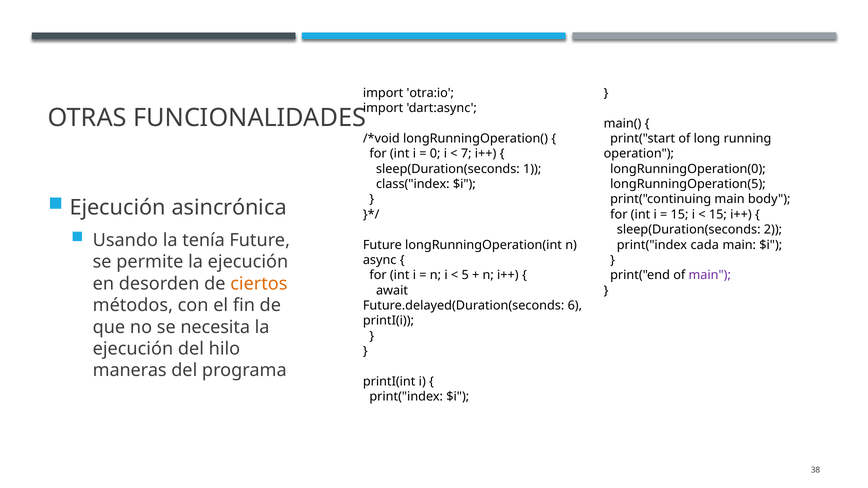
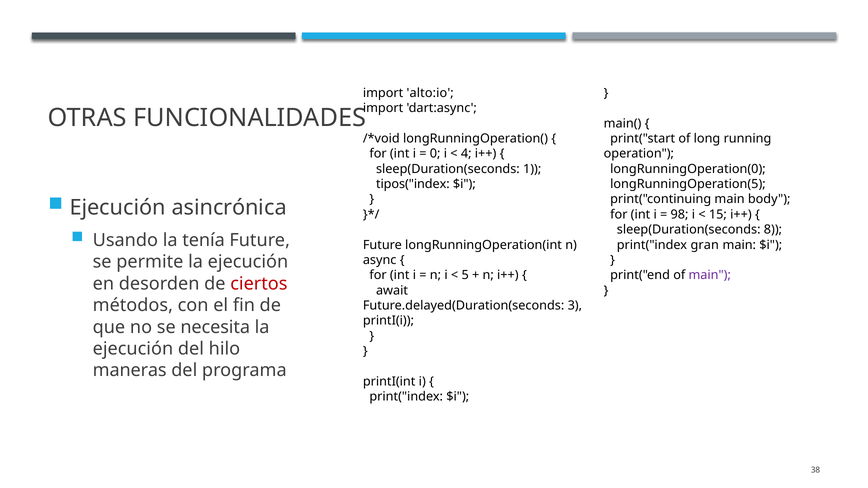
otra:io: otra:io -> alto:io
7: 7 -> 4
class("index: class("index -> tipos("index
15 at (680, 215): 15 -> 98
2: 2 -> 8
cada: cada -> gran
ciertos colour: orange -> red
6: 6 -> 3
